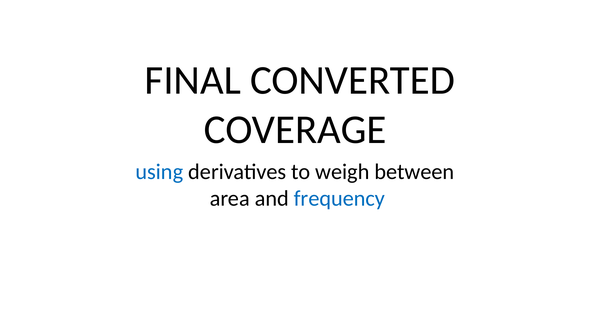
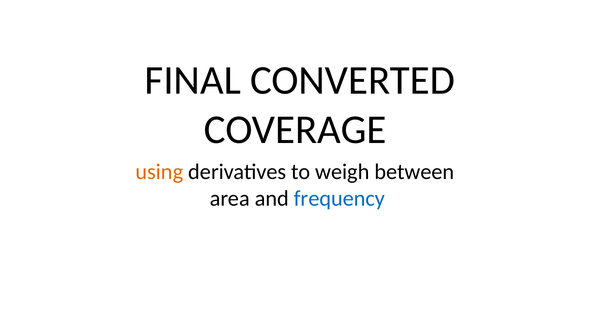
using colour: blue -> orange
